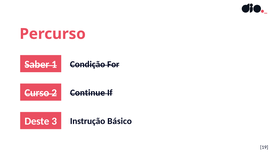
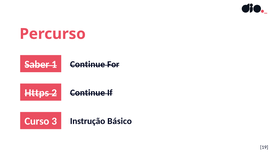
1 Condição: Condição -> Continue
Curso: Curso -> Https
Deste: Deste -> Curso
